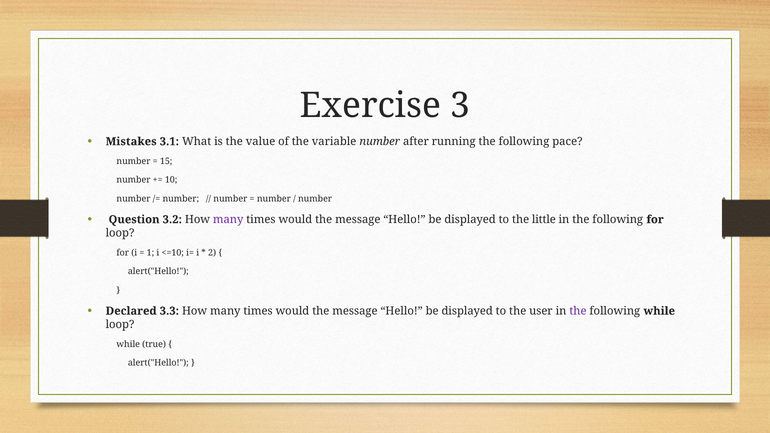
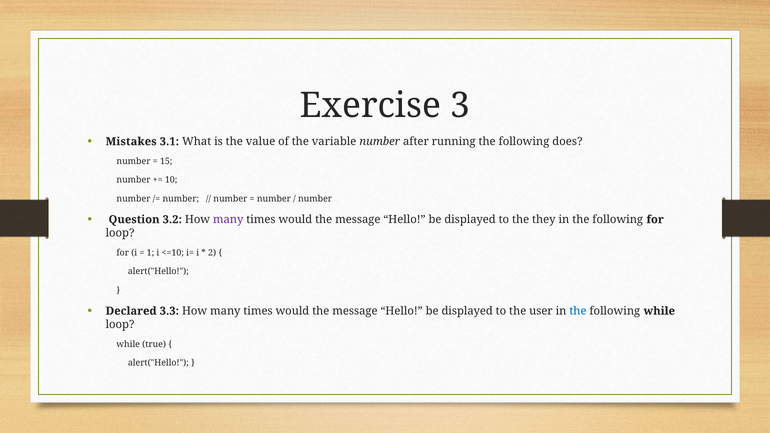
pace: pace -> does
little: little -> they
the at (578, 311) colour: purple -> blue
